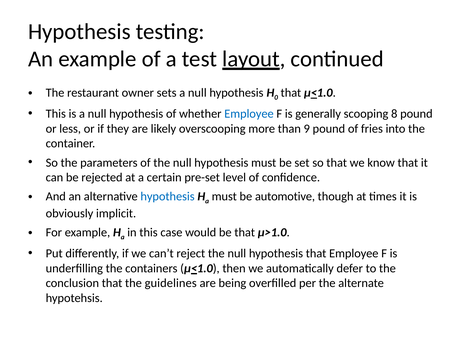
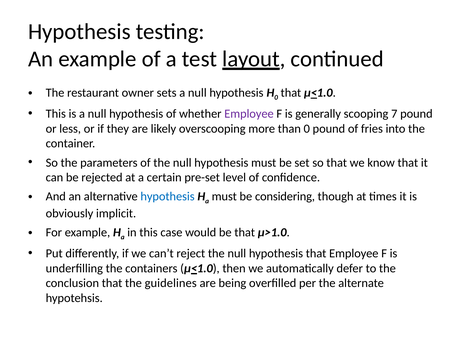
Employee at (249, 114) colour: blue -> purple
8: 8 -> 7
than 9: 9 -> 0
automotive: automotive -> considering
